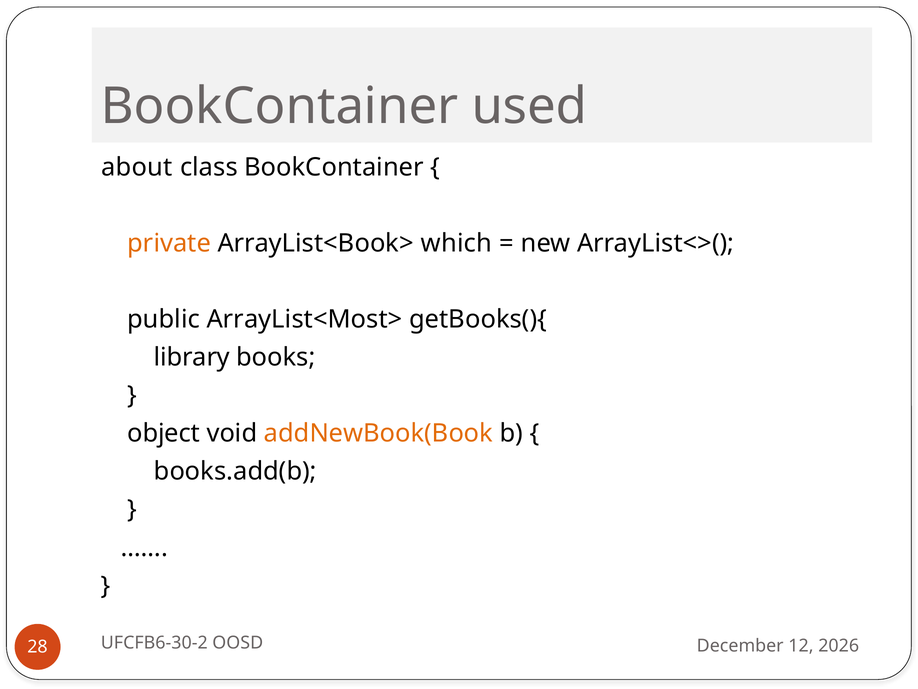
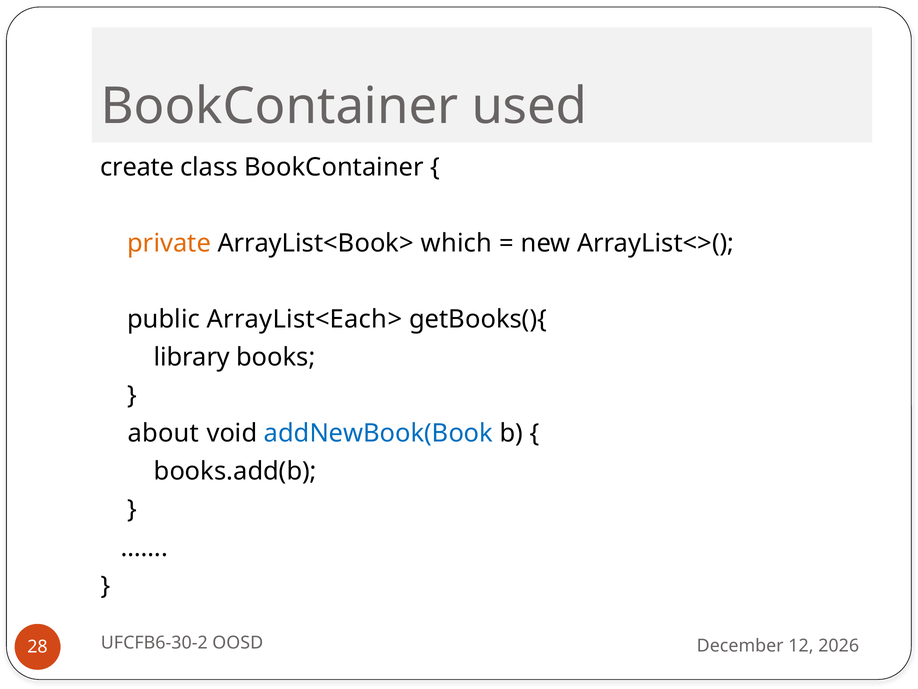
about: about -> create
ArrayList<Most>: ArrayList<Most> -> ArrayList<Each>
object: object -> about
addNewBook(Book colour: orange -> blue
